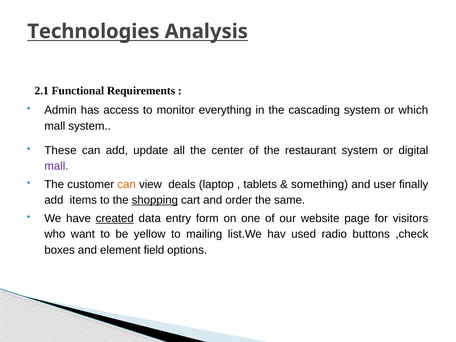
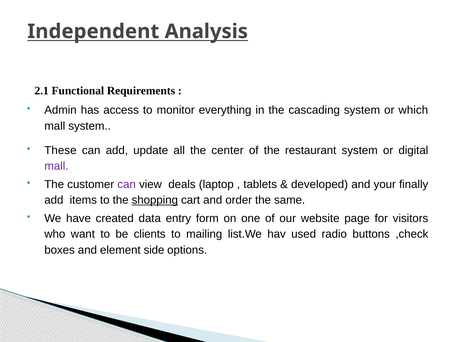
Technologies: Technologies -> Independent
can at (127, 184) colour: orange -> purple
something: something -> developed
user: user -> your
created underline: present -> none
yellow: yellow -> clients
field: field -> side
